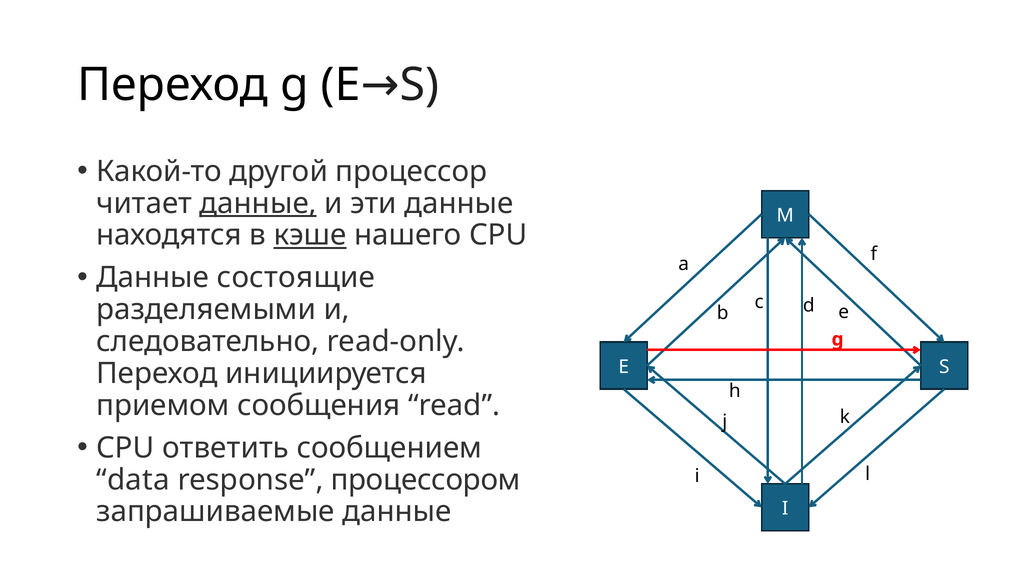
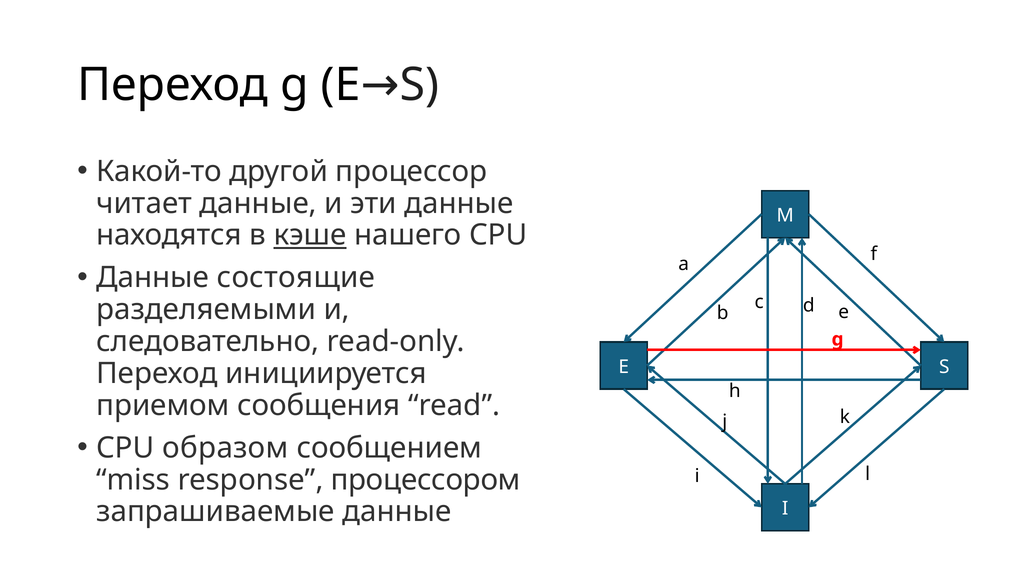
данные at (258, 203) underline: present -> none
ответить: ответить -> образом
data: data -> miss
